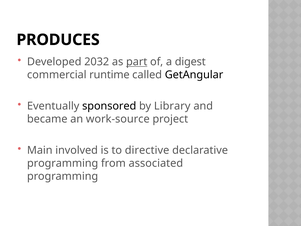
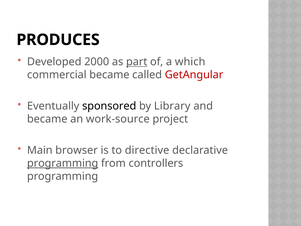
2032: 2032 -> 2000
digest: digest -> which
commercial runtime: runtime -> became
GetAngular colour: black -> red
involved: involved -> browser
programming at (63, 163) underline: none -> present
associated: associated -> controllers
